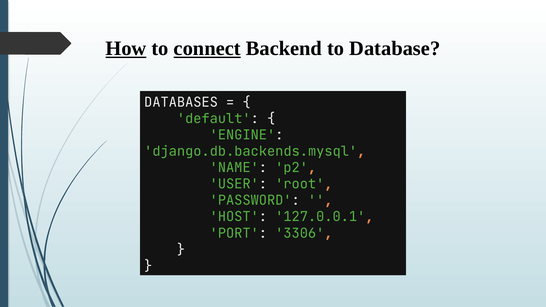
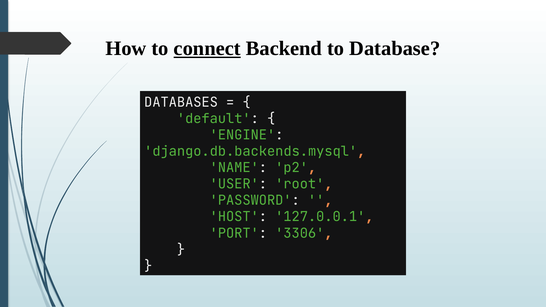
How underline: present -> none
